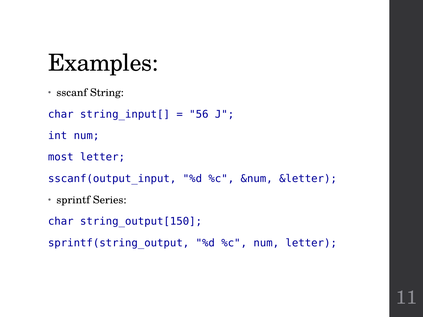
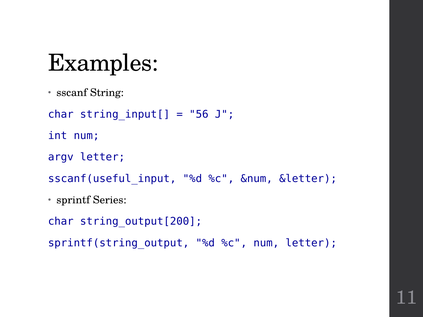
most: most -> argv
sscanf(output_input: sscanf(output_input -> sscanf(useful_input
string_output[150: string_output[150 -> string_output[200
